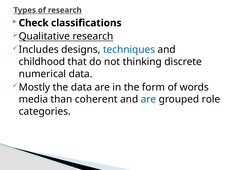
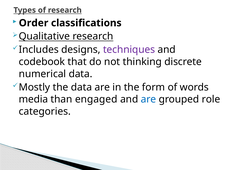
Check: Check -> Order
techniques colour: blue -> purple
childhood: childhood -> codebook
coherent: coherent -> engaged
